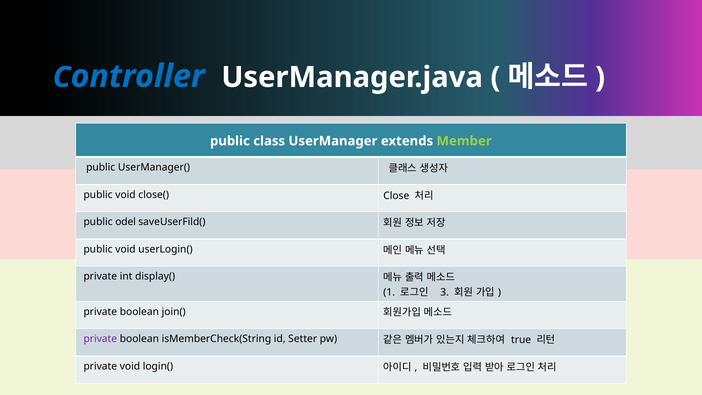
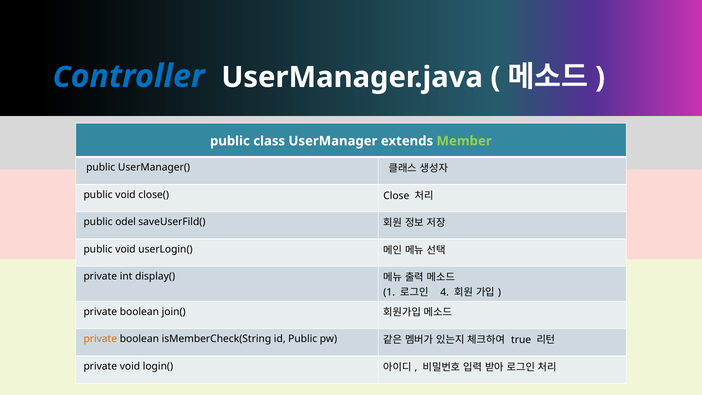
3: 3 -> 4
private at (100, 339) colour: purple -> orange
id Setter: Setter -> Public
